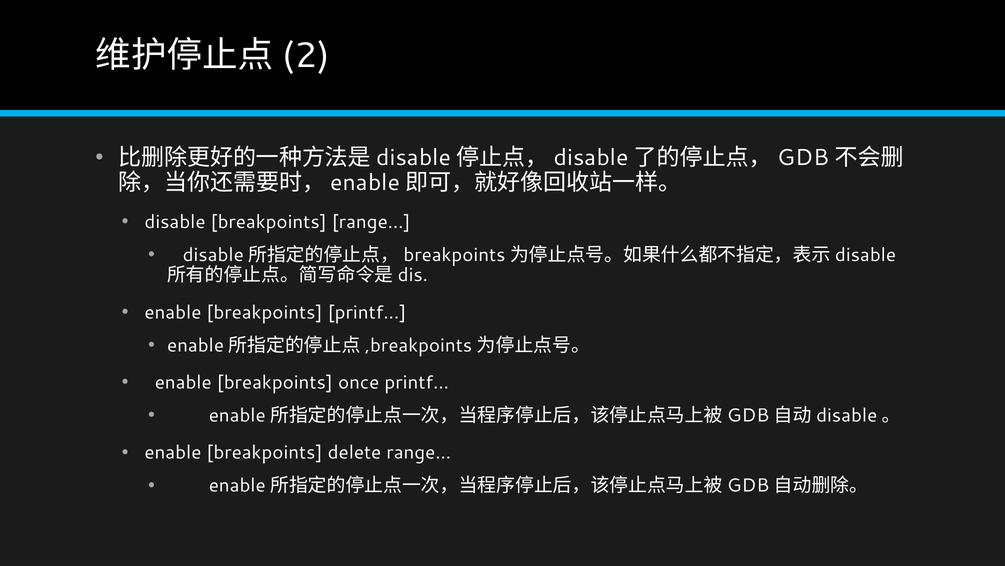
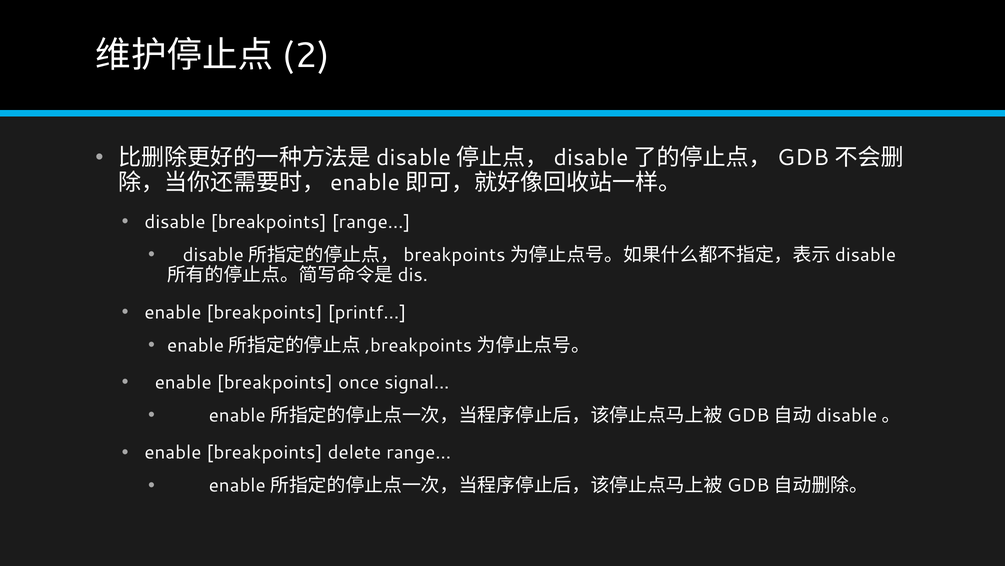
once printf: printf -> signal
